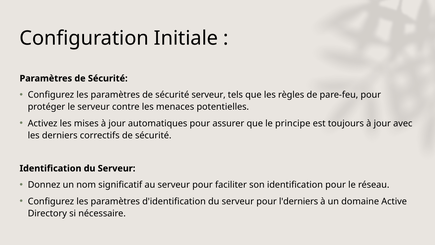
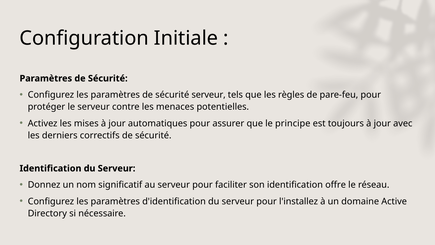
identification pour: pour -> offre
l'derniers: l'derniers -> l'installez
